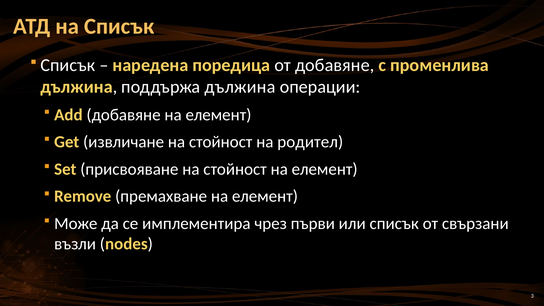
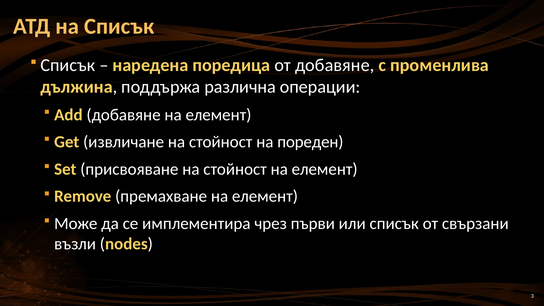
поддържа дължина: дължина -> различна
родител: родител -> пореден
